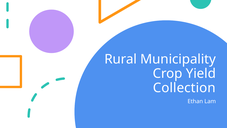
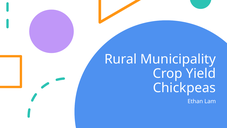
Collection: Collection -> Chickpeas
